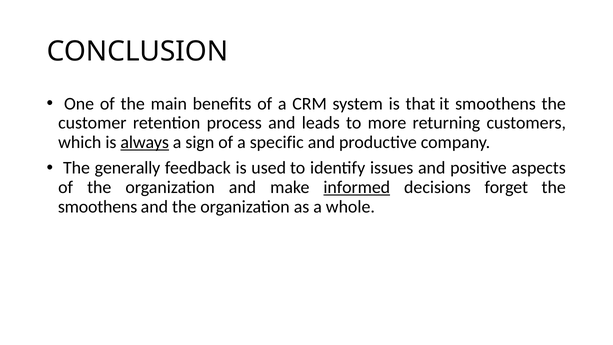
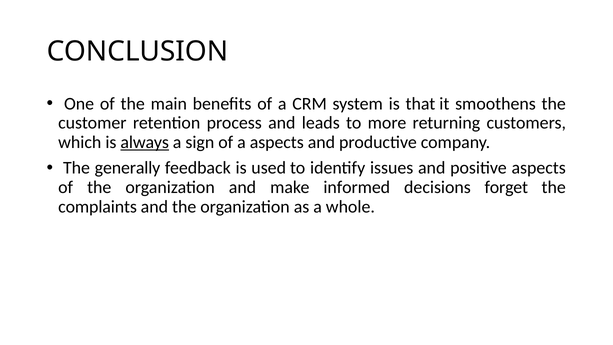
a specific: specific -> aspects
informed underline: present -> none
smoothens at (98, 207): smoothens -> complaints
